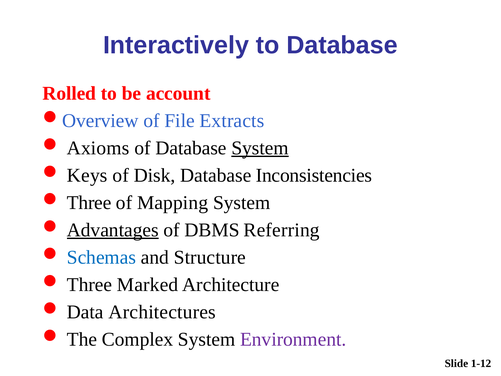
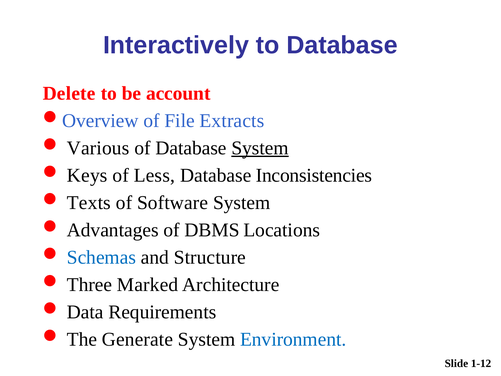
Rolled: Rolled -> Delete
Axioms: Axioms -> Various
Disk: Disk -> Less
Three at (89, 203): Three -> Texts
Mapping: Mapping -> Software
Advantages underline: present -> none
Referring: Referring -> Locations
Architectures: Architectures -> Requirements
Complex: Complex -> Generate
Environment colour: purple -> blue
